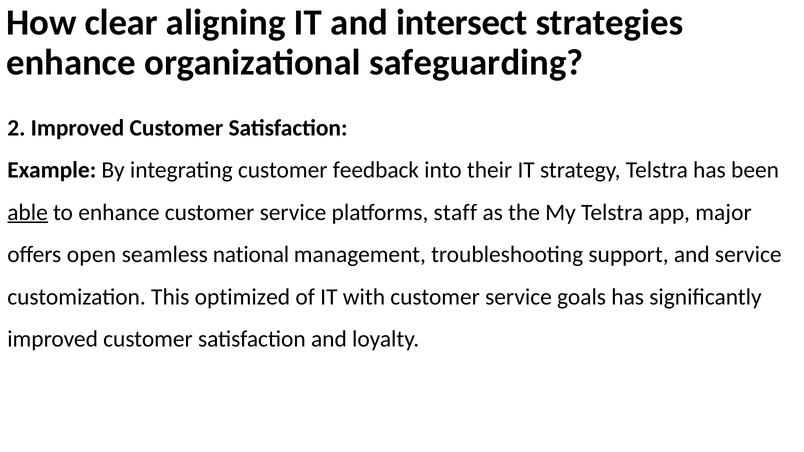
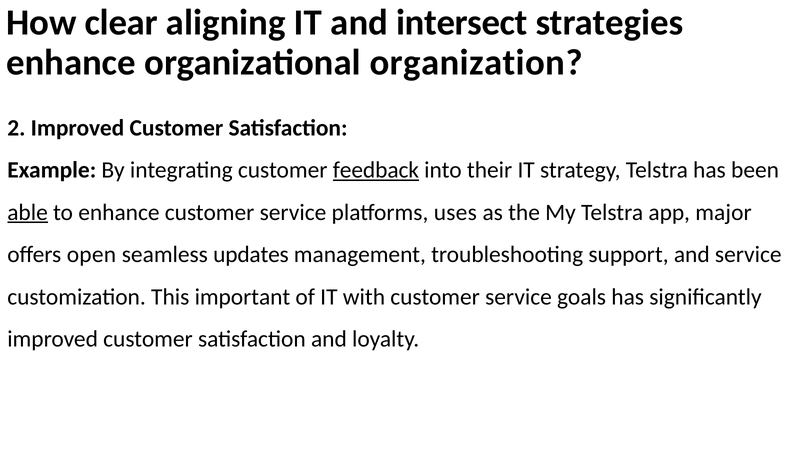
safeguarding: safeguarding -> organization
feedback underline: none -> present
staff: staff -> uses
national: national -> updates
optimized: optimized -> important
